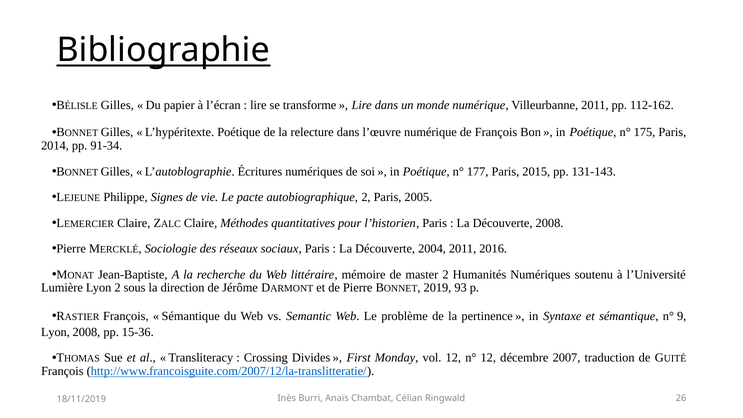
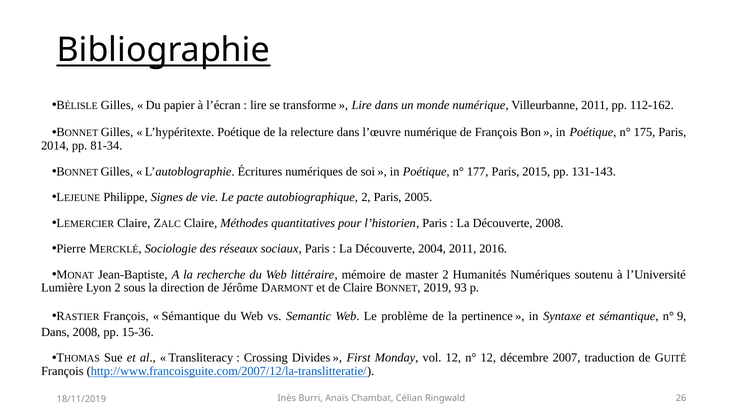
91-34: 91-34 -> 81-34
de Pierre: Pierre -> Claire
Lyon at (55, 332): Lyon -> Dans
